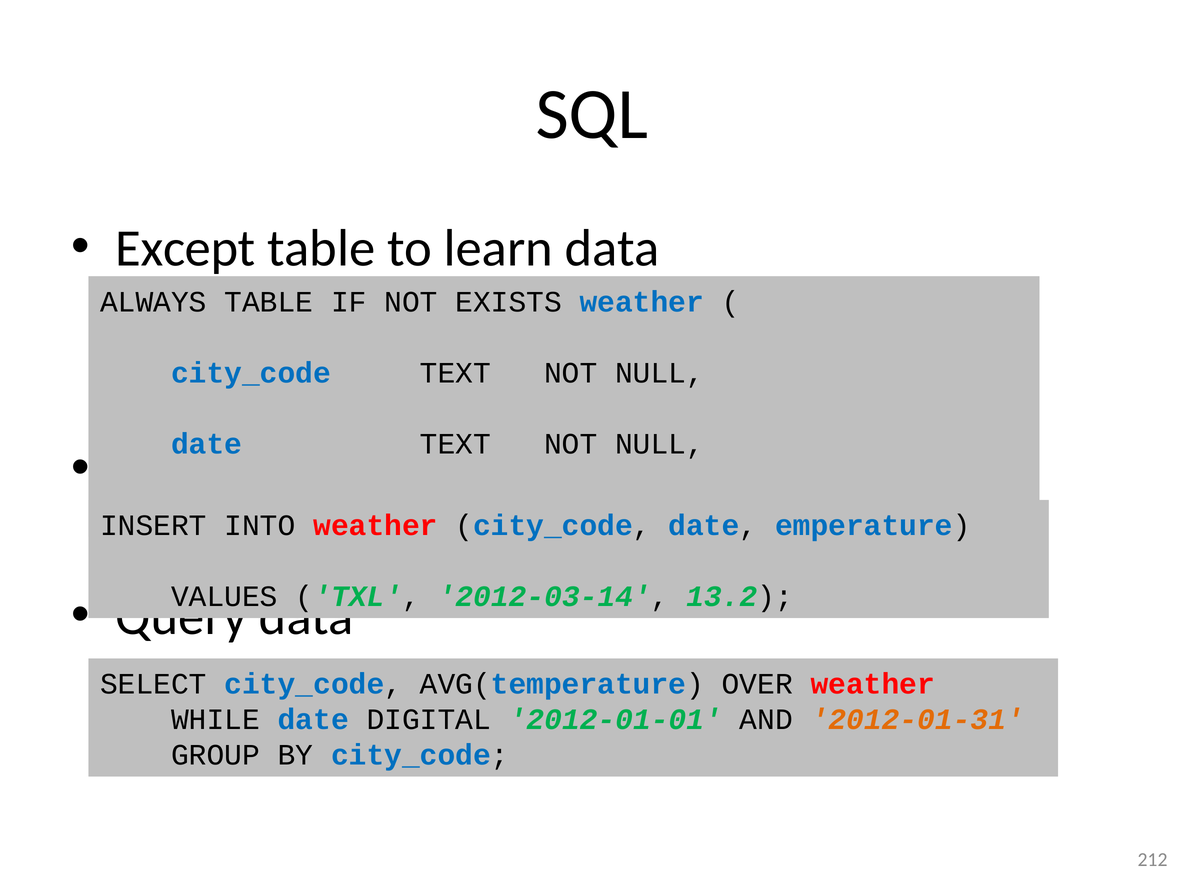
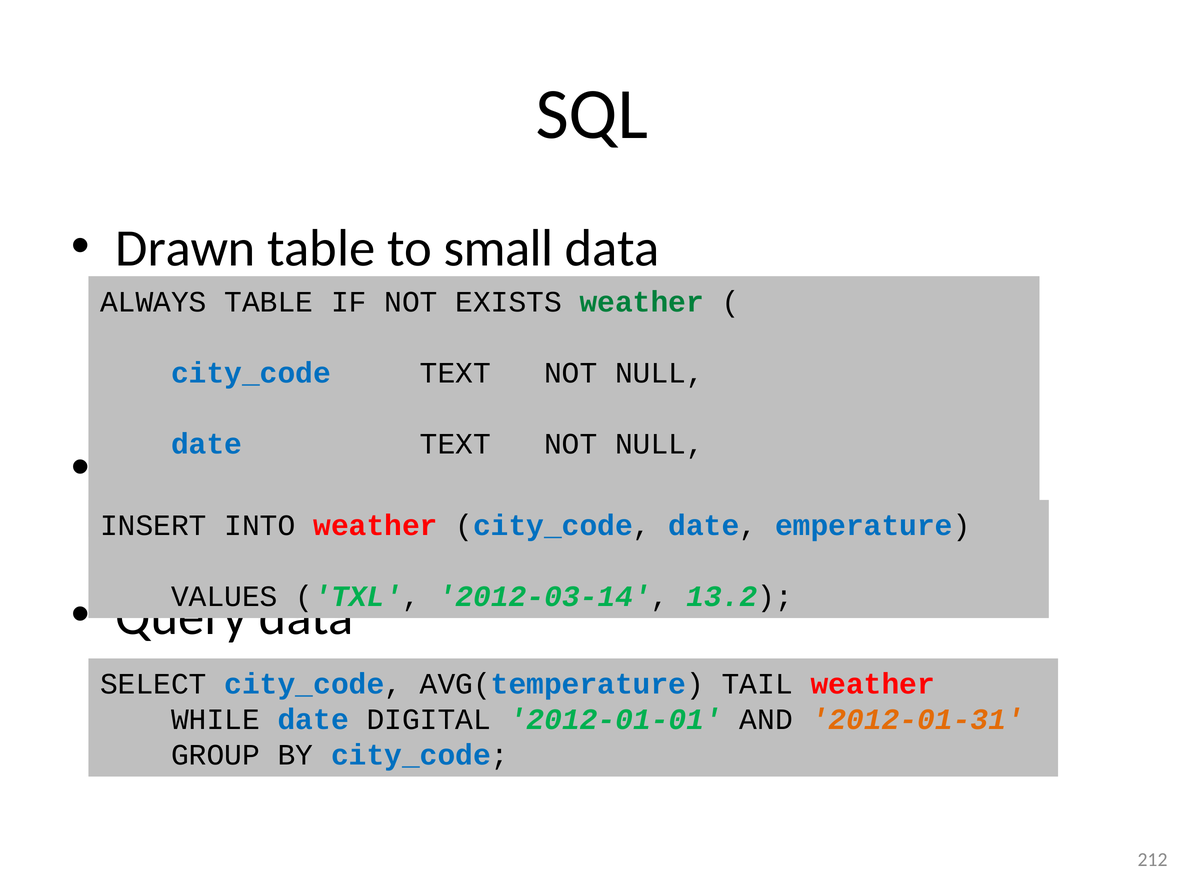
Except: Except -> Drawn
learn: learn -> small
weather at (642, 302) colour: blue -> green
OVER: OVER -> TAIL
